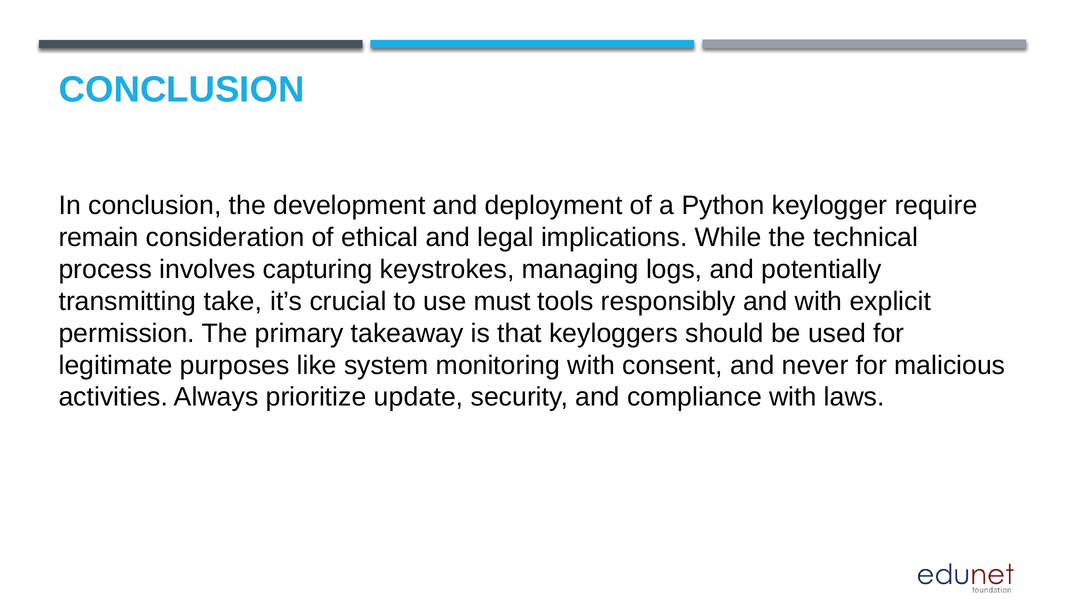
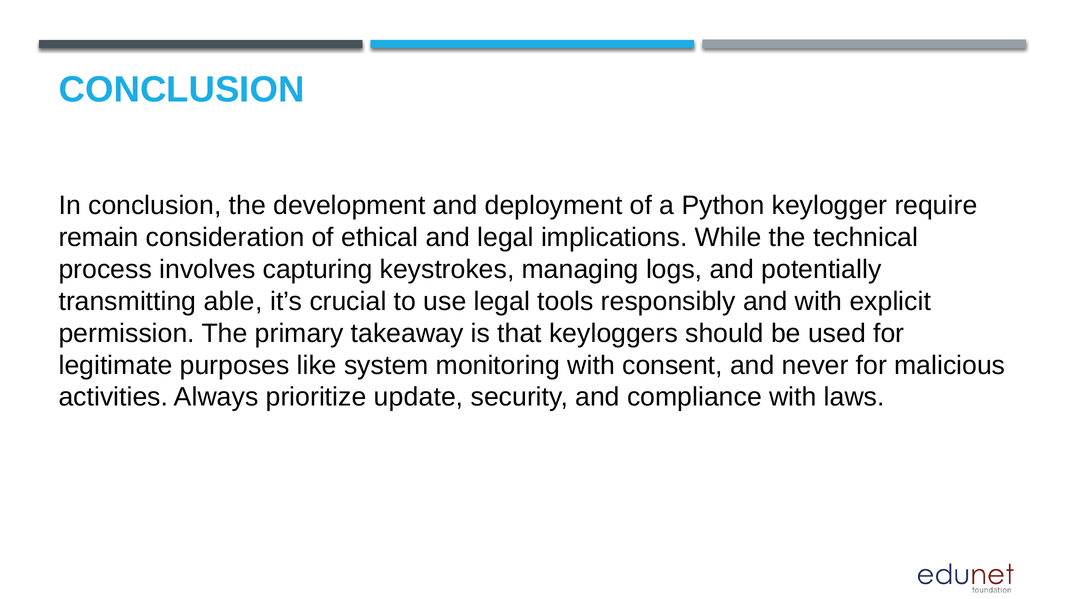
take: take -> able
use must: must -> legal
